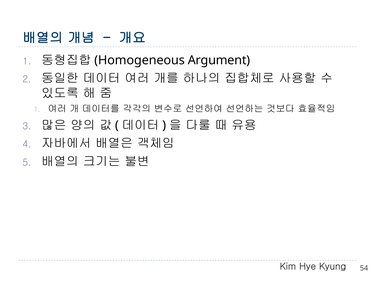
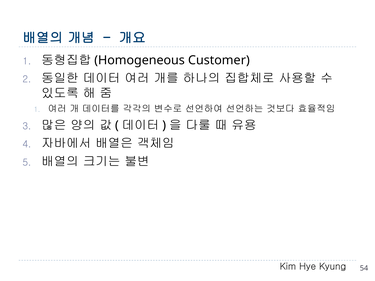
Argument: Argument -> Customer
